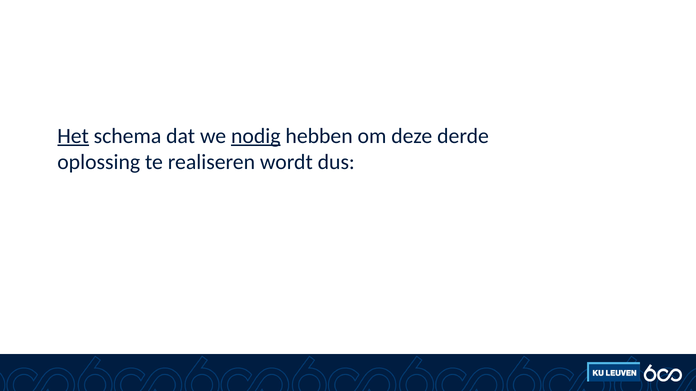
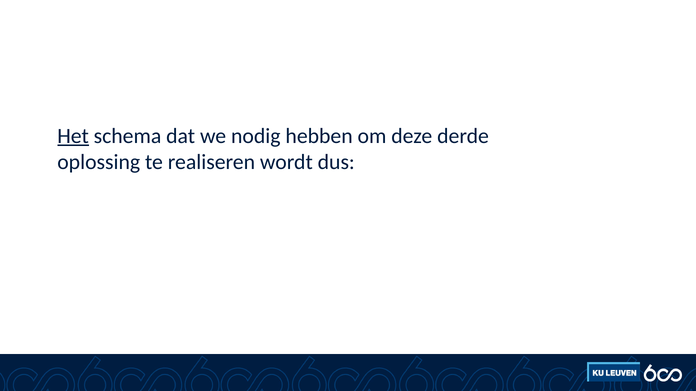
nodig underline: present -> none
